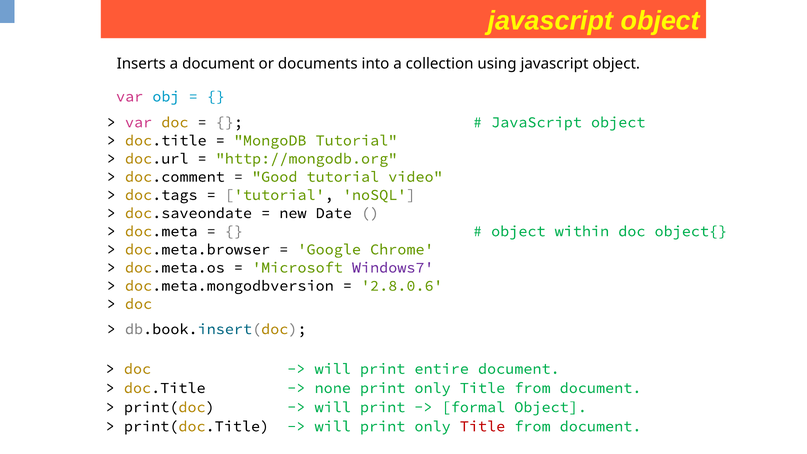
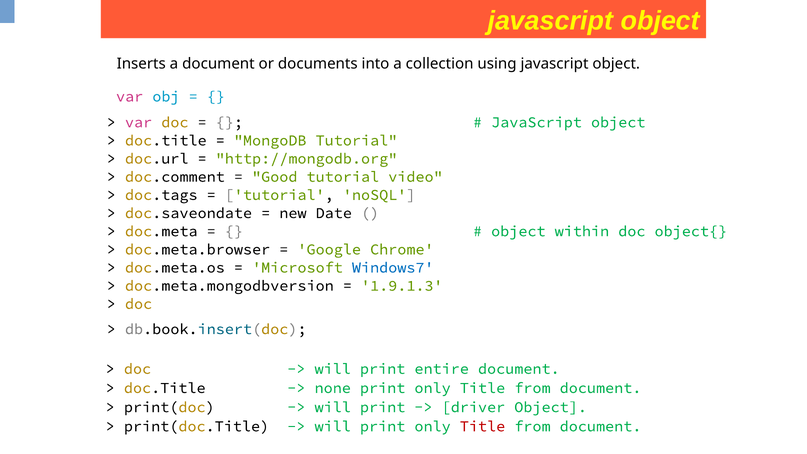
Windows7 colour: purple -> blue
2.8.0.6: 2.8.0.6 -> 1.9.1.3
formal: formal -> driver
